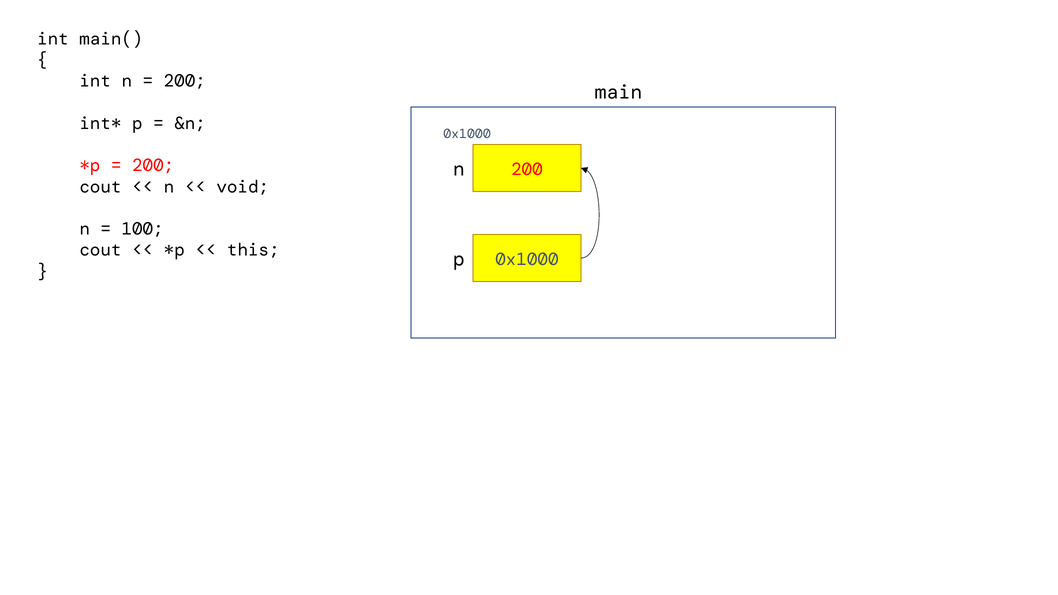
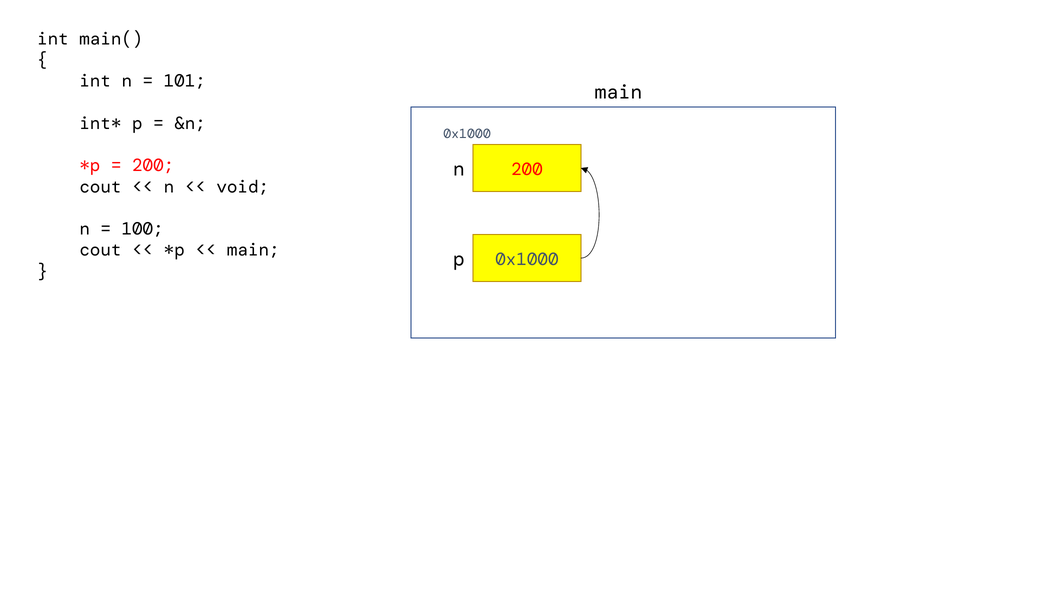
200 at (185, 81): 200 -> 101
this at (253, 250): this -> main
